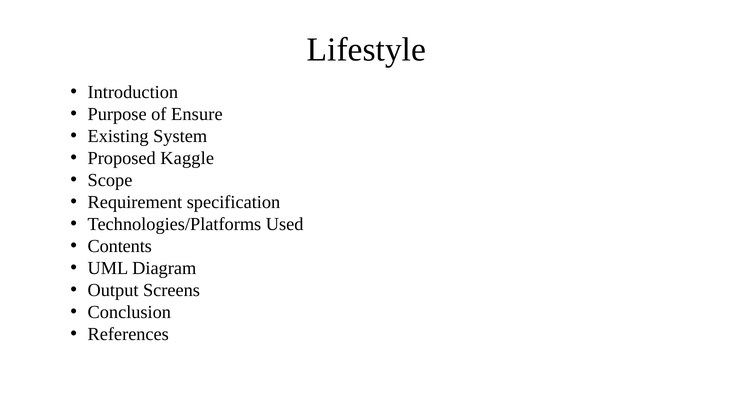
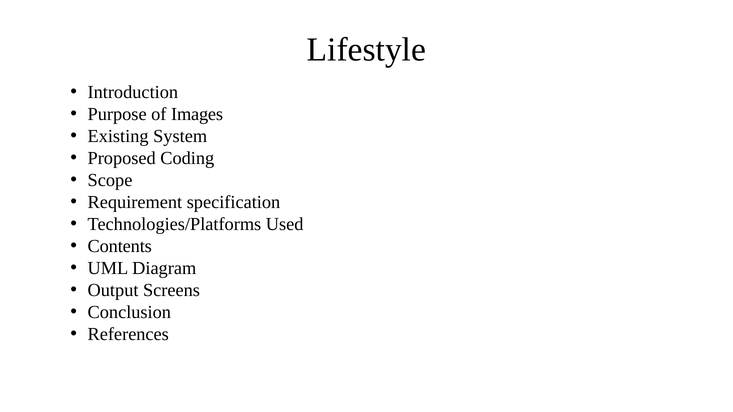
Ensure: Ensure -> Images
Kaggle: Kaggle -> Coding
